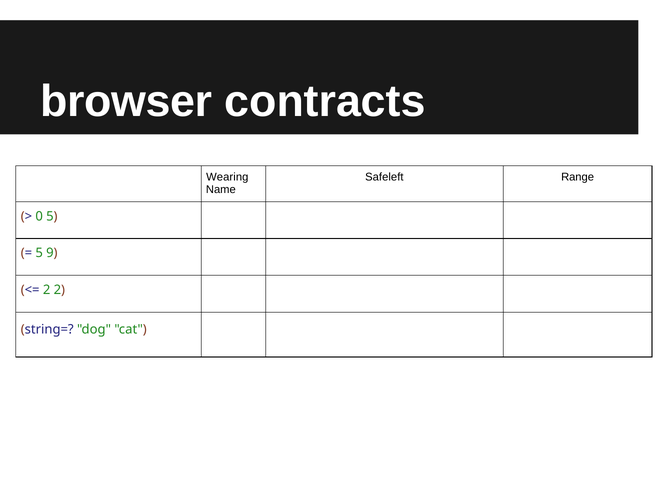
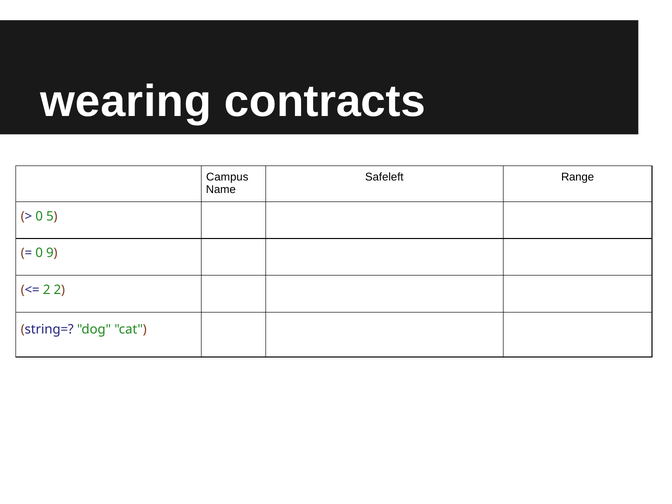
browser: browser -> wearing
Wearing: Wearing -> Campus
5 at (39, 253): 5 -> 0
